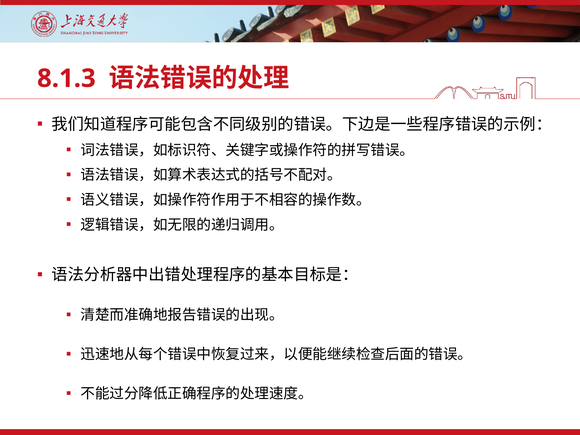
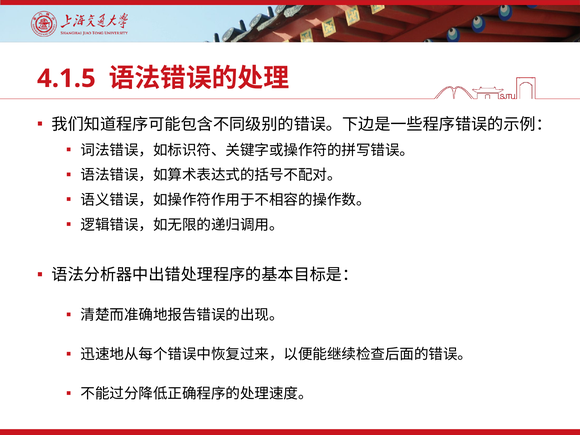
8.1.3: 8.1.3 -> 4.1.5
